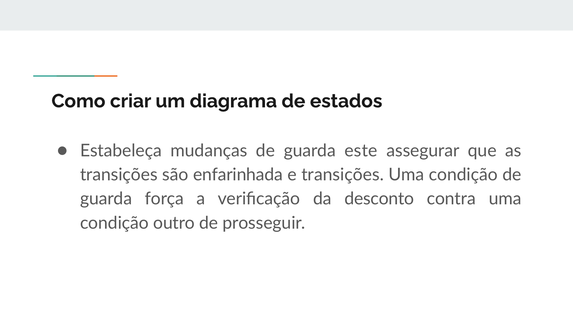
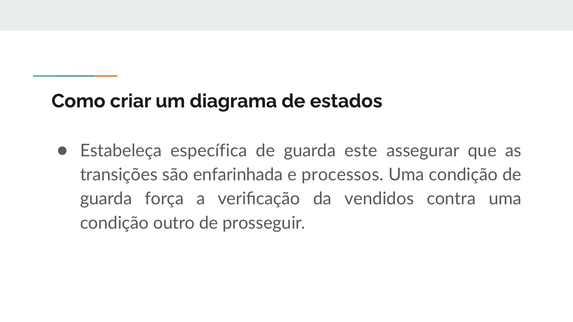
mudanças: mudanças -> específica
e transições: transições -> processos
desconto: desconto -> vendidos
